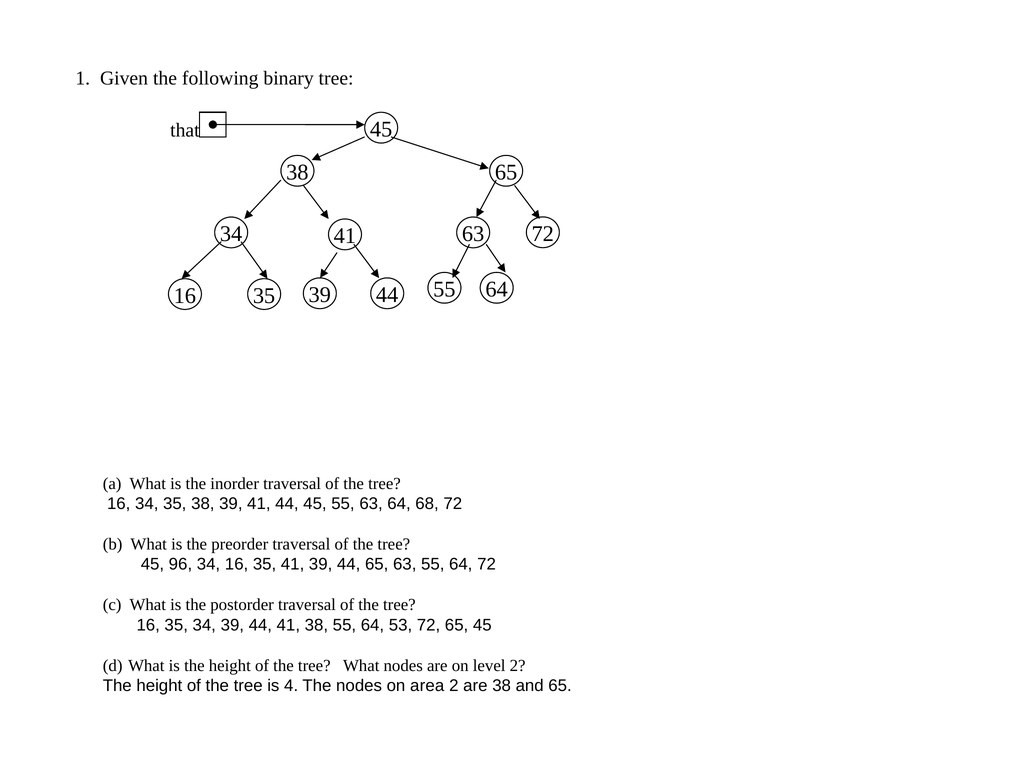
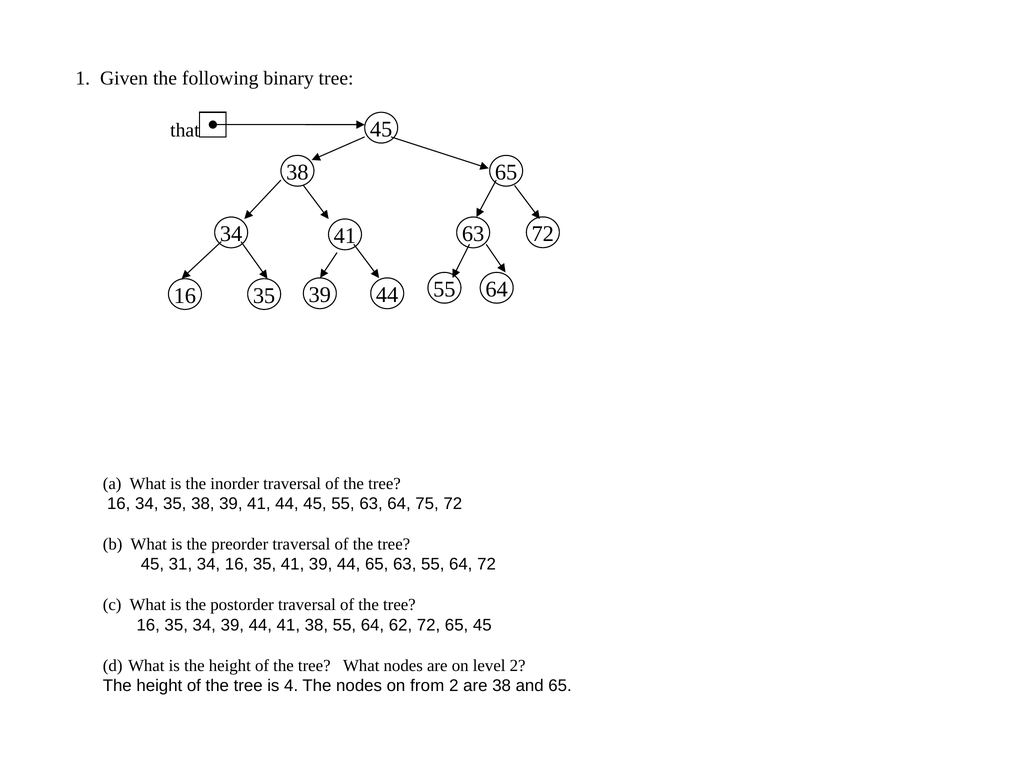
68: 68 -> 75
96: 96 -> 31
53: 53 -> 62
area: area -> from
